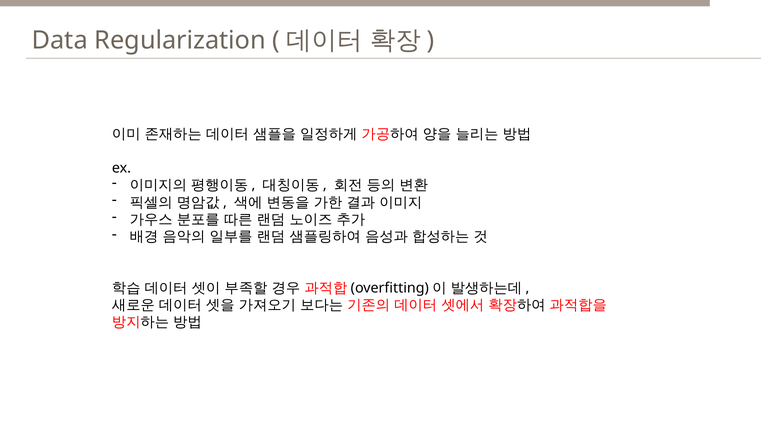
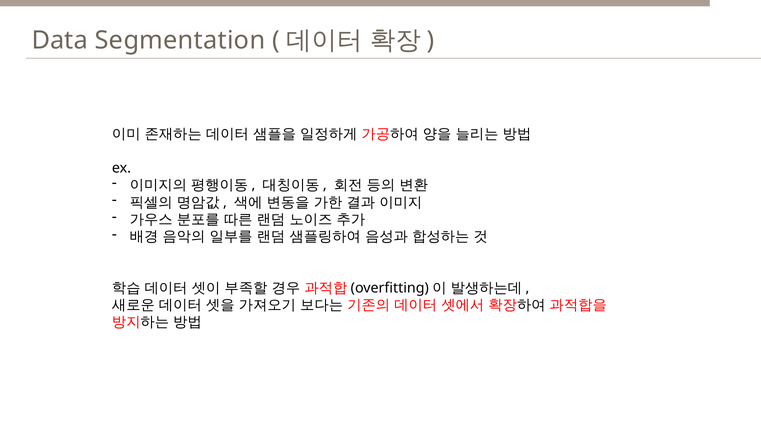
Regularization: Regularization -> Segmentation
